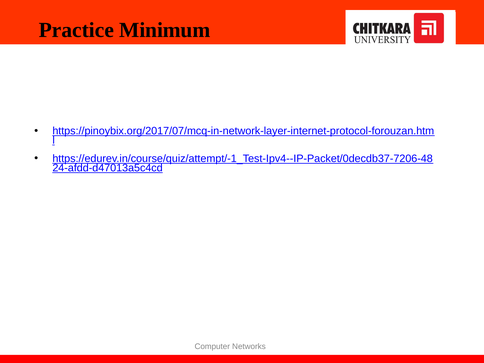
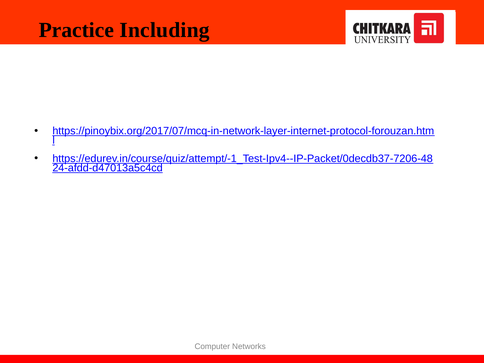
Minimum: Minimum -> Including
